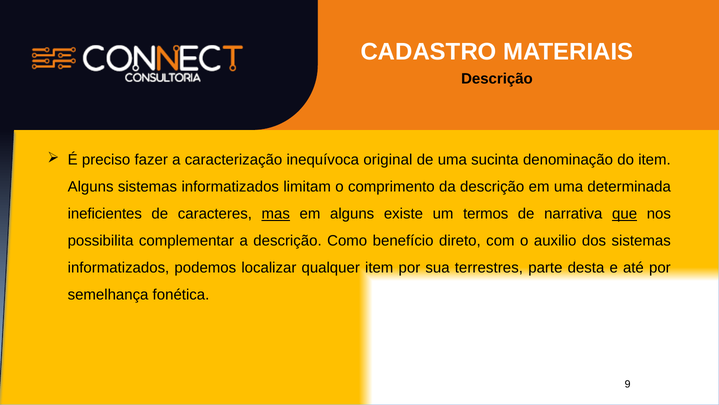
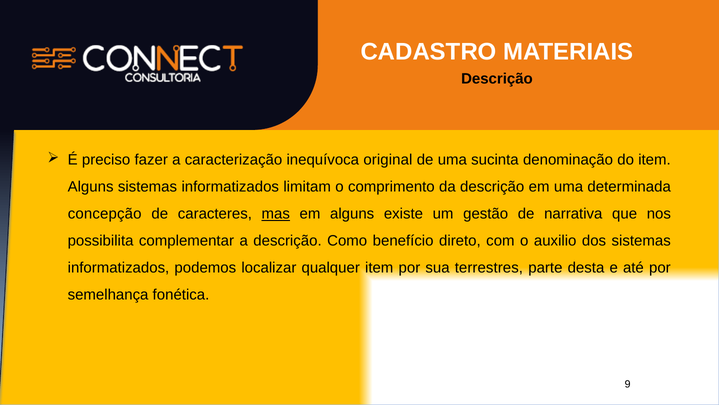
ineficientes: ineficientes -> concepção
termos: termos -> gestão
que underline: present -> none
